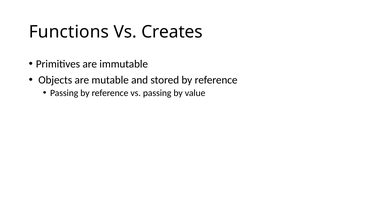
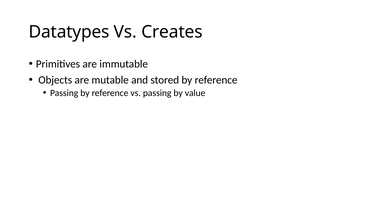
Functions: Functions -> Datatypes
